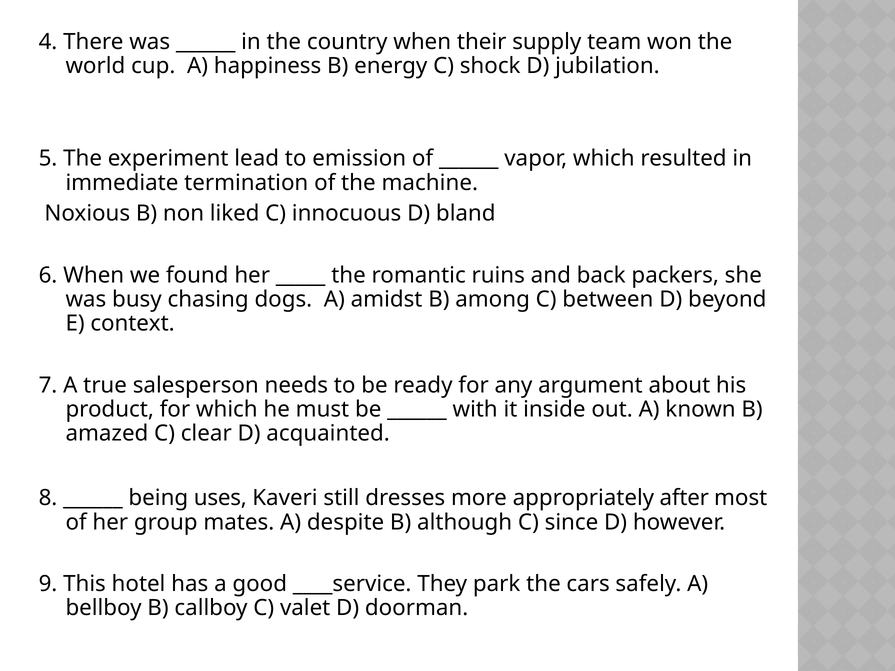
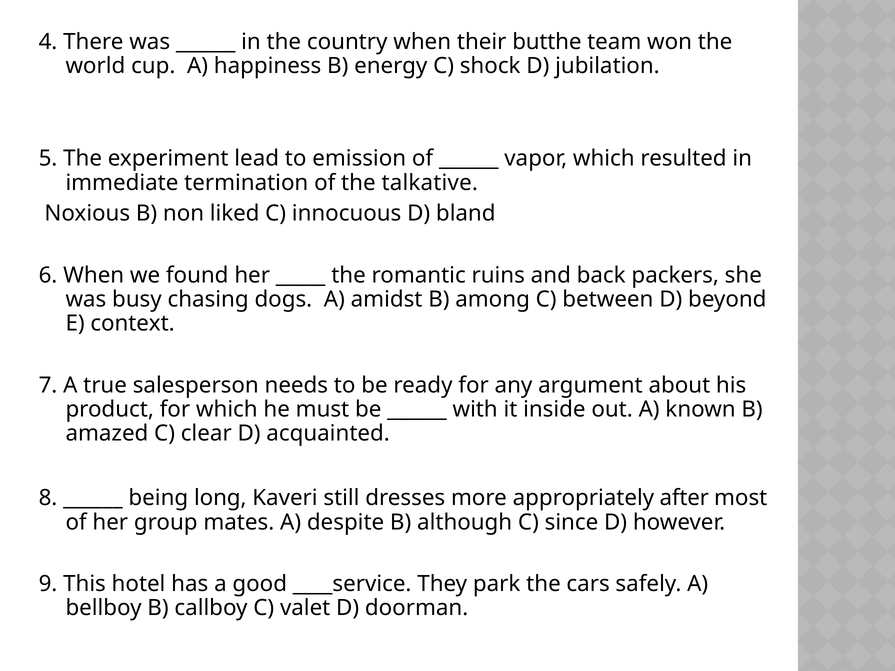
supply: supply -> butthe
machine: machine -> talkative
uses: uses -> long
